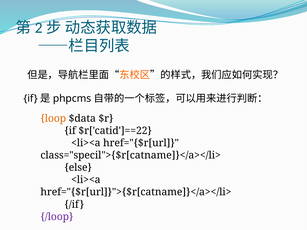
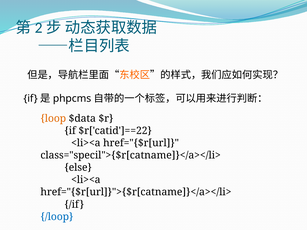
/loop colour: purple -> blue
